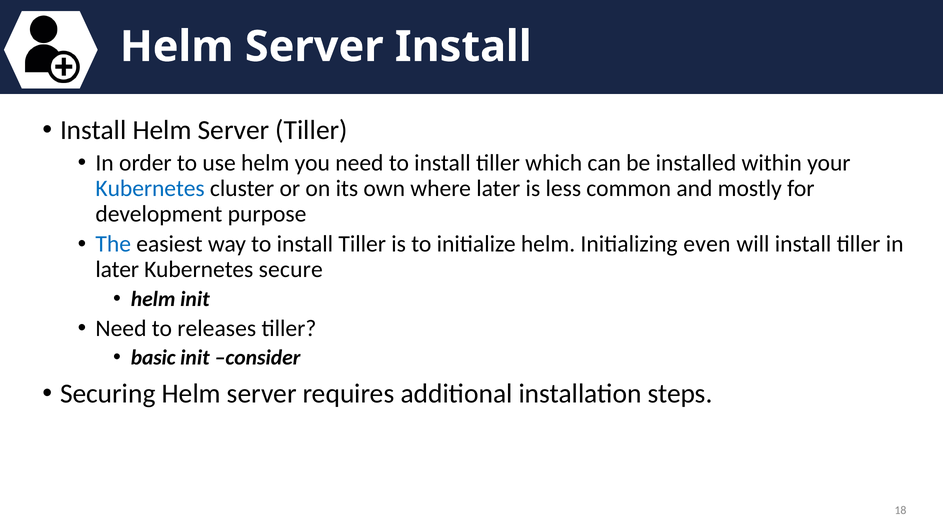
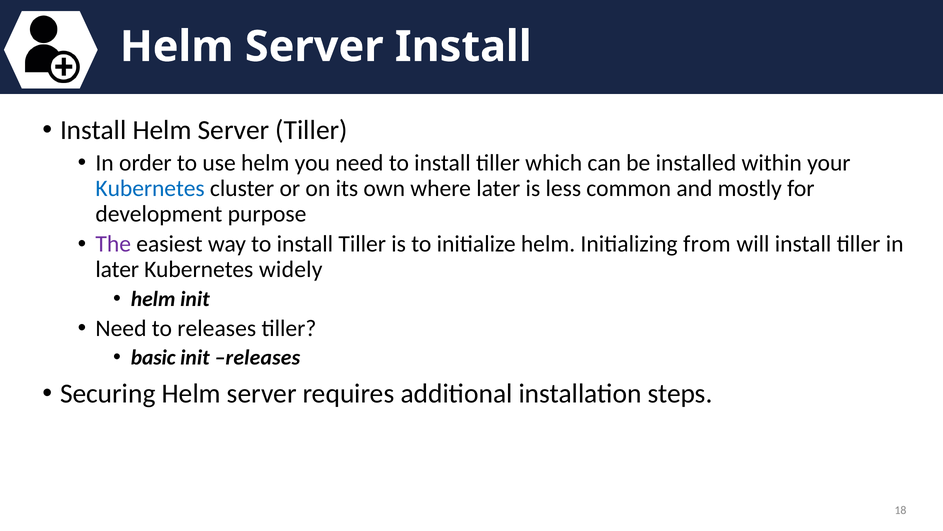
The colour: blue -> purple
even: even -> from
secure: secure -> widely
init consider: consider -> releases
